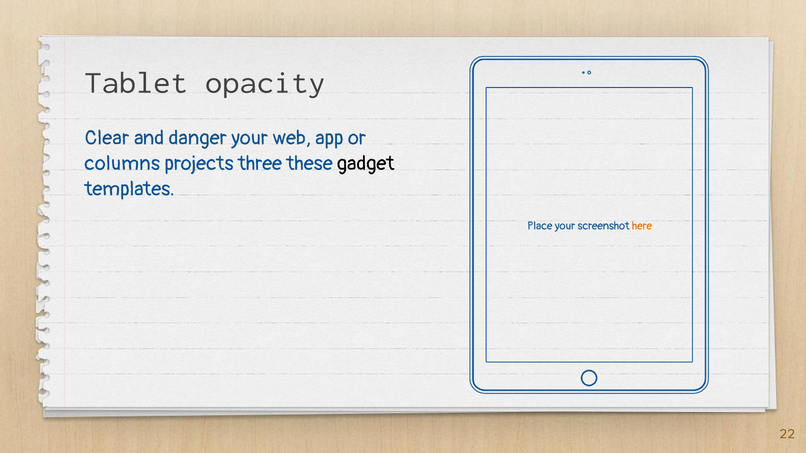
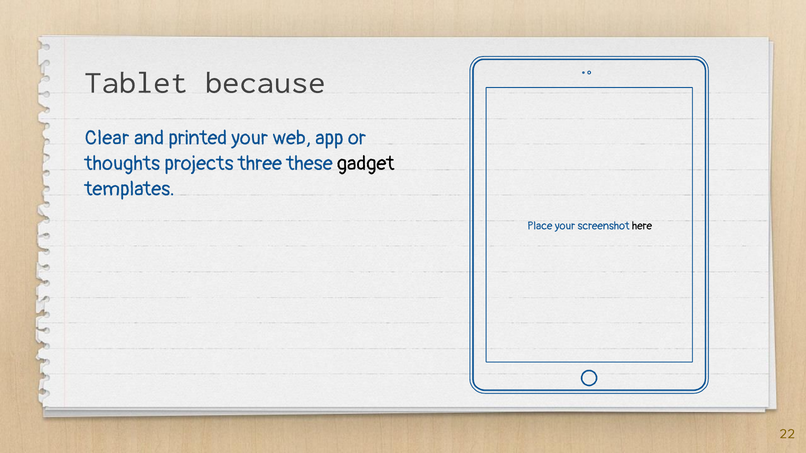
opacity: opacity -> because
danger: danger -> printed
columns: columns -> thoughts
here colour: orange -> black
